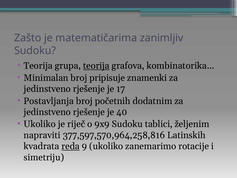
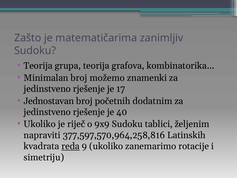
teorija at (96, 66) underline: present -> none
pripisuje: pripisuje -> možemo
Postavljanja: Postavljanja -> Jednostavan
